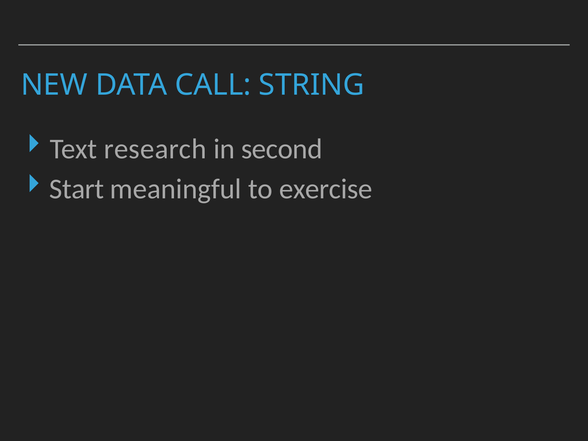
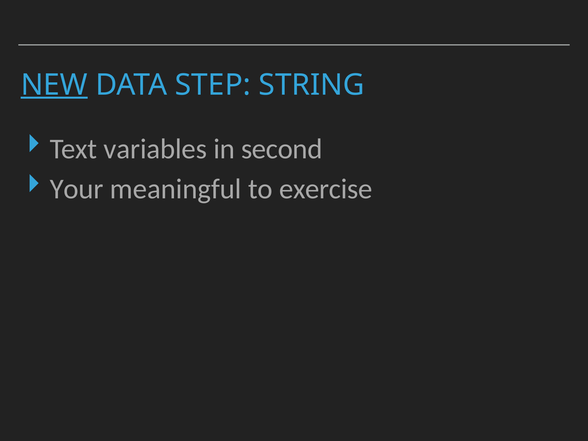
NEW underline: none -> present
CALL: CALL -> STEP
research: research -> variables
Start: Start -> Your
